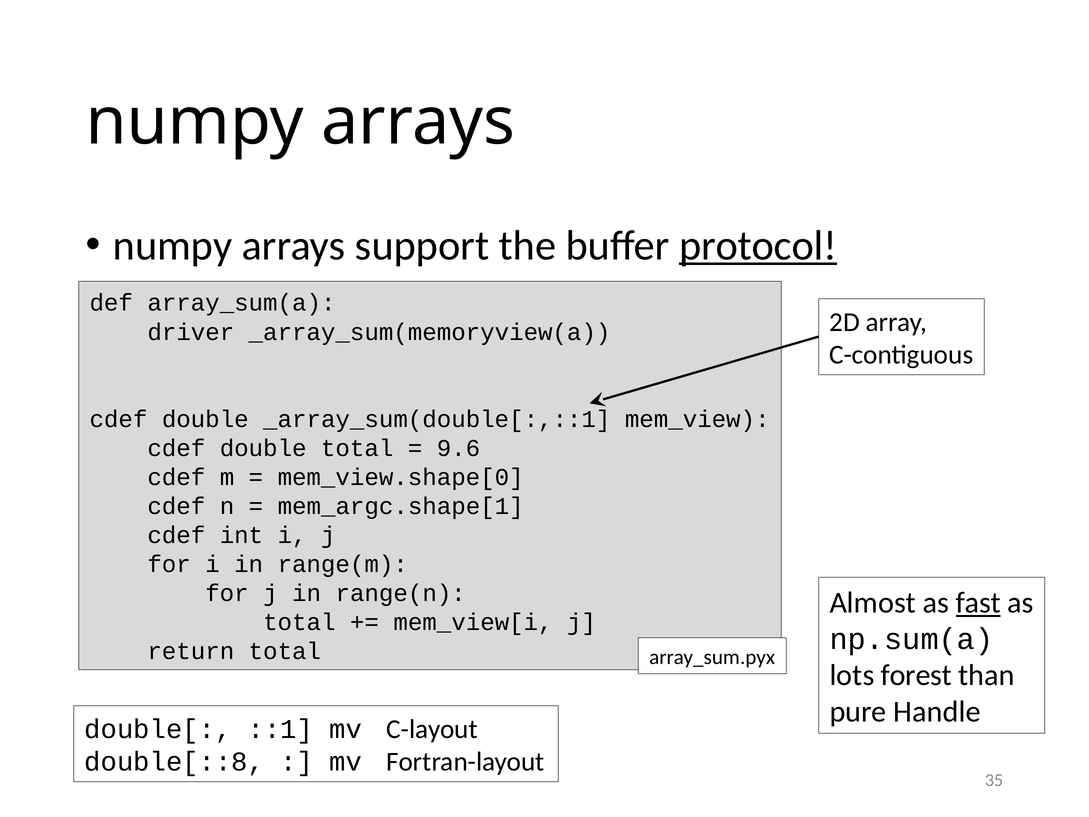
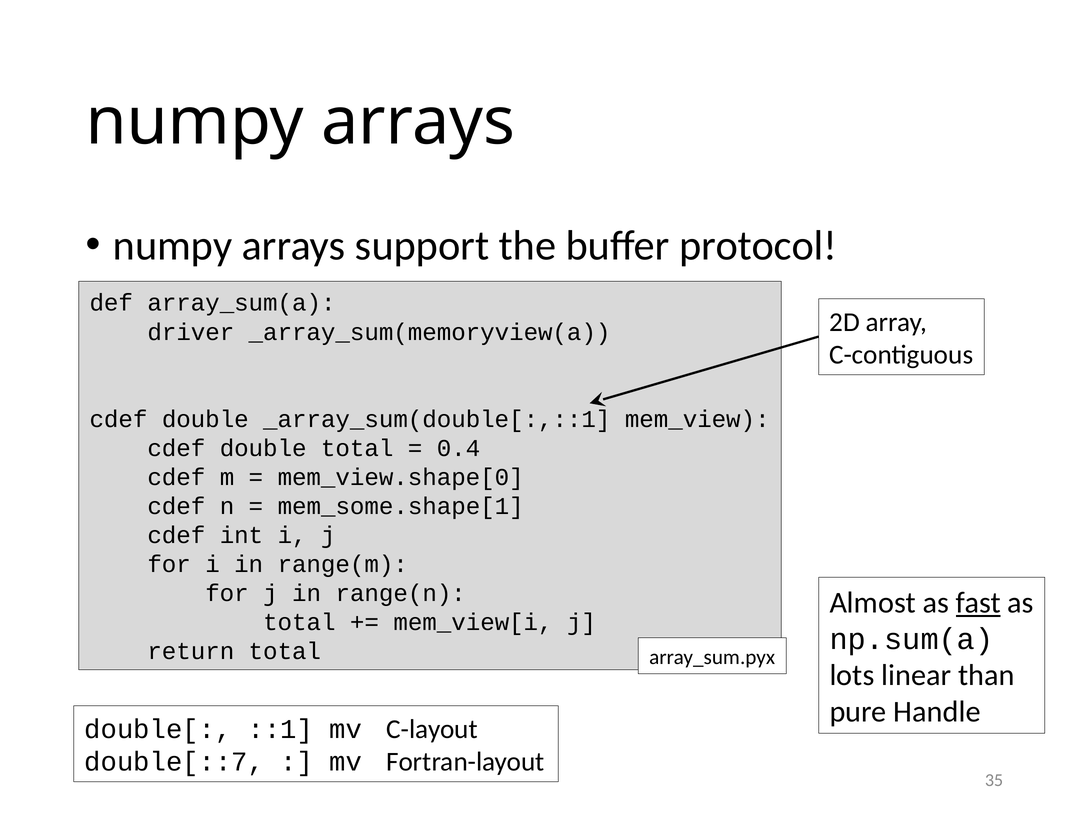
protocol underline: present -> none
9.6: 9.6 -> 0.4
mem_argc.shape[1: mem_argc.shape[1 -> mem_some.shape[1
forest: forest -> linear
double[::8: double[::8 -> double[::7
